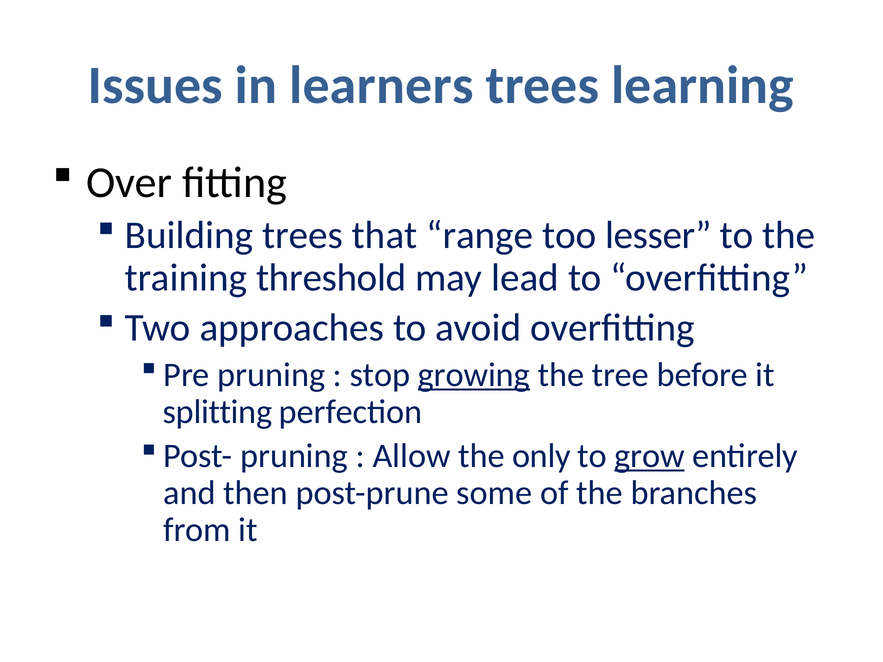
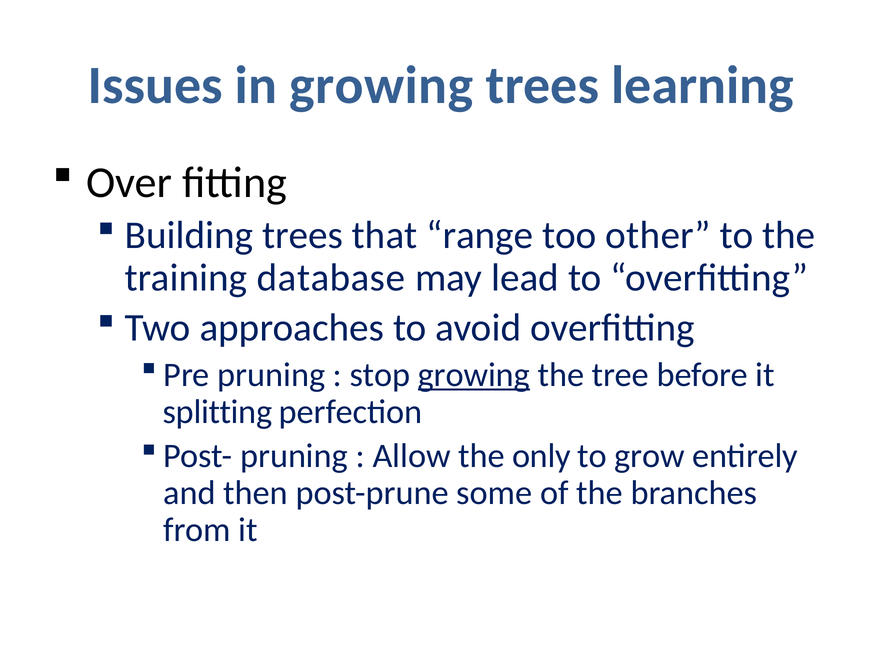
in learners: learners -> growing
lesser: lesser -> other
threshold: threshold -> database
grow underline: present -> none
